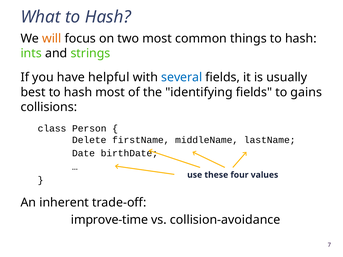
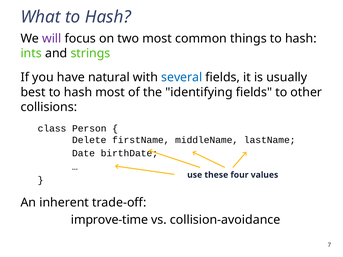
will colour: orange -> purple
helpful: helpful -> natural
gains: gains -> other
